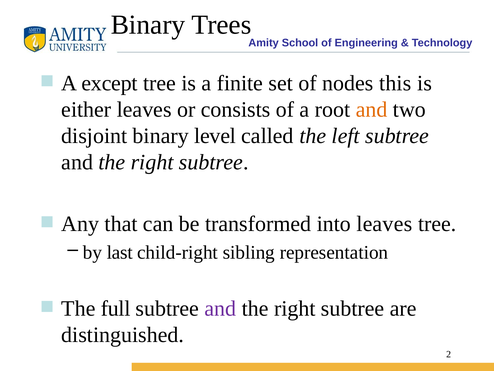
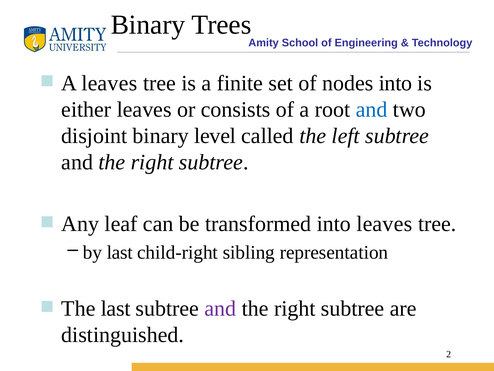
A except: except -> leaves
nodes this: this -> into
and at (372, 109) colour: orange -> blue
that: that -> leaf
The full: full -> last
